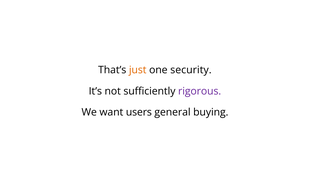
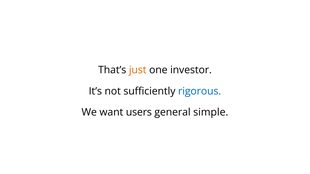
security: security -> investor
rigorous colour: purple -> blue
buying: buying -> simple
